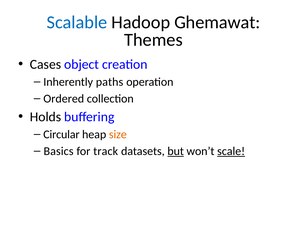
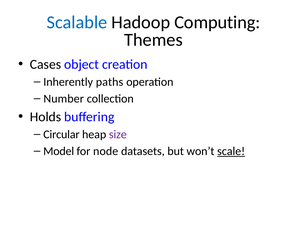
Ghemawat: Ghemawat -> Computing
Ordered: Ordered -> Number
size colour: orange -> purple
Basics: Basics -> Model
track: track -> node
but underline: present -> none
